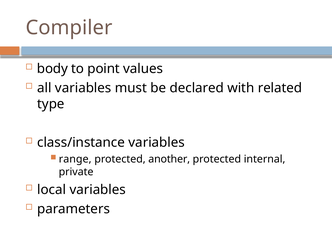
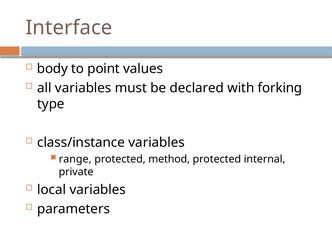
Compiler: Compiler -> Interface
related: related -> forking
another: another -> method
